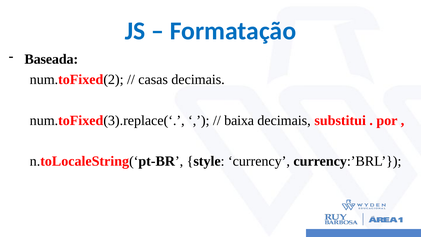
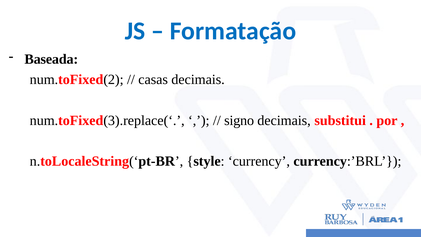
baixa: baixa -> signo
